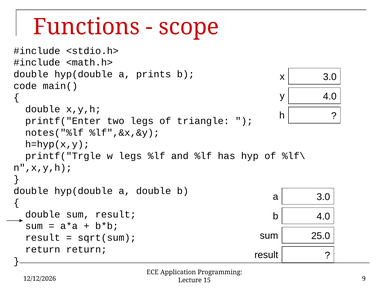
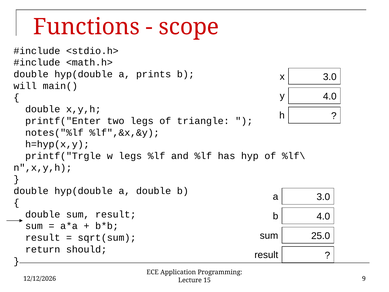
code: code -> will
return return: return -> should
